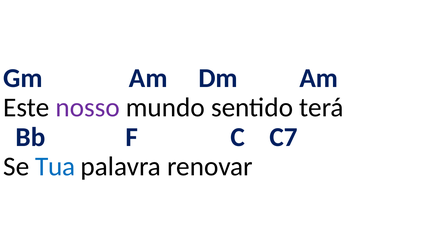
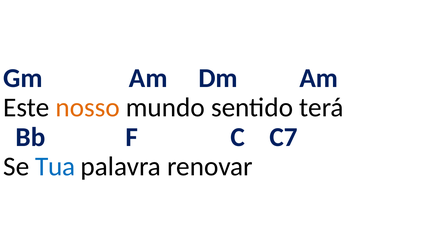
nosso colour: purple -> orange
